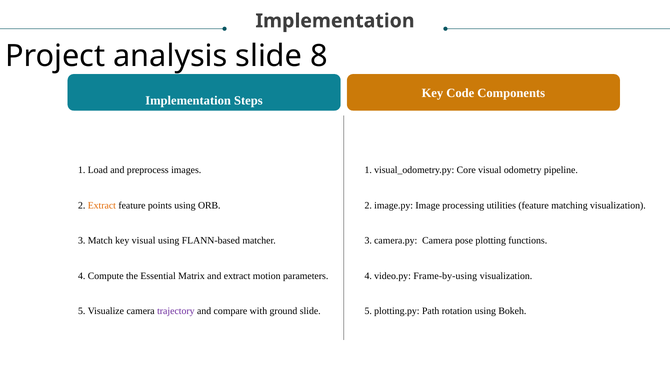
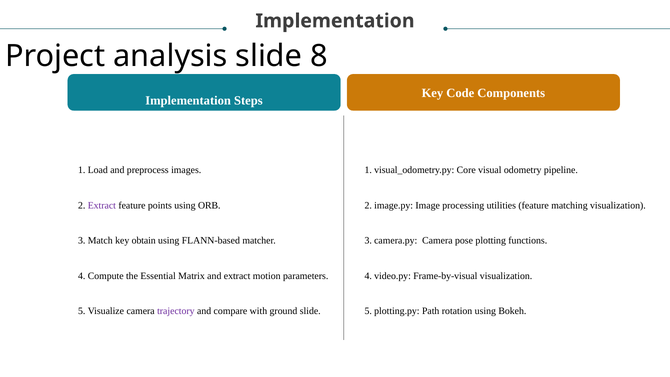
Extract at (102, 205) colour: orange -> purple
key visual: visual -> obtain
Frame-by-using: Frame-by-using -> Frame-by-visual
